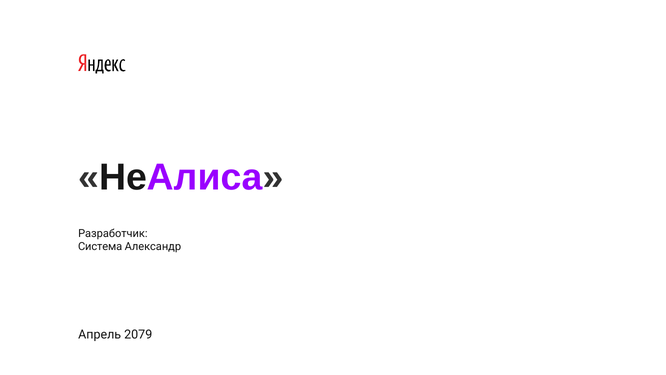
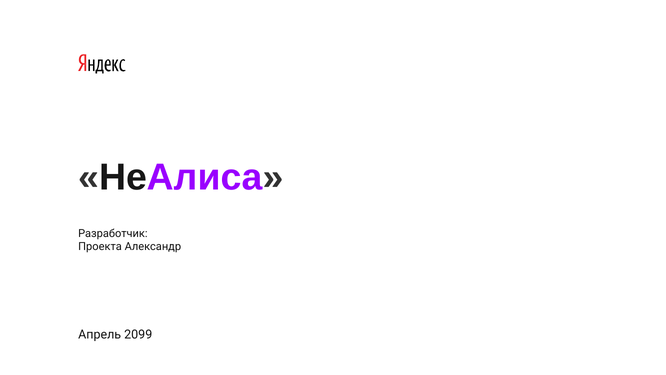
Система: Система -> Проекта
2079: 2079 -> 2099
